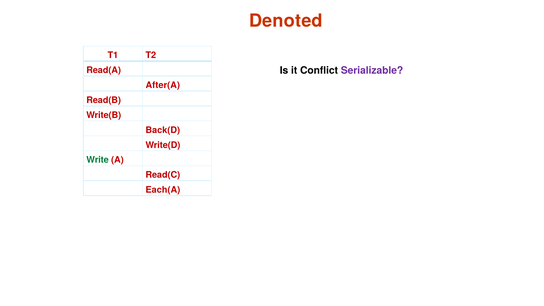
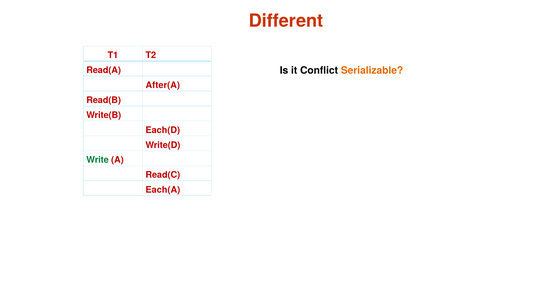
Denoted: Denoted -> Different
Serializable colour: purple -> orange
Back(D: Back(D -> Each(D
